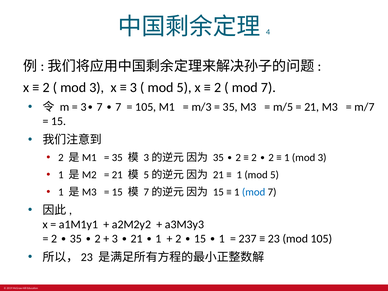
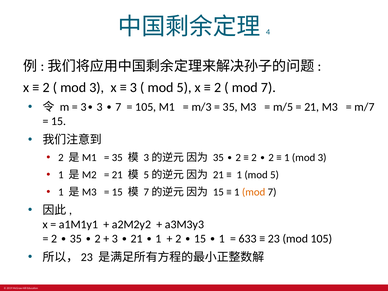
3 7: 7 -> 3
mod at (254, 192) colour: blue -> orange
237: 237 -> 633
